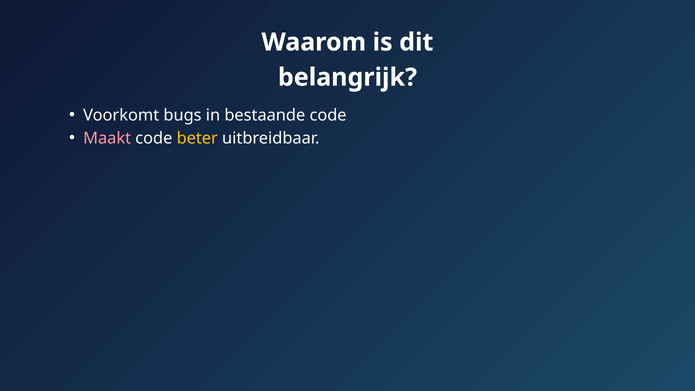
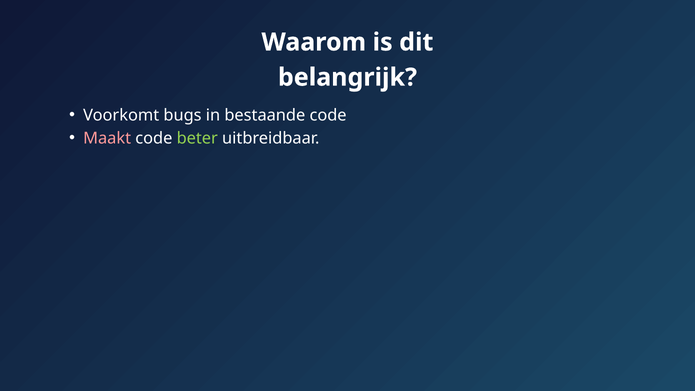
beter colour: yellow -> light green
